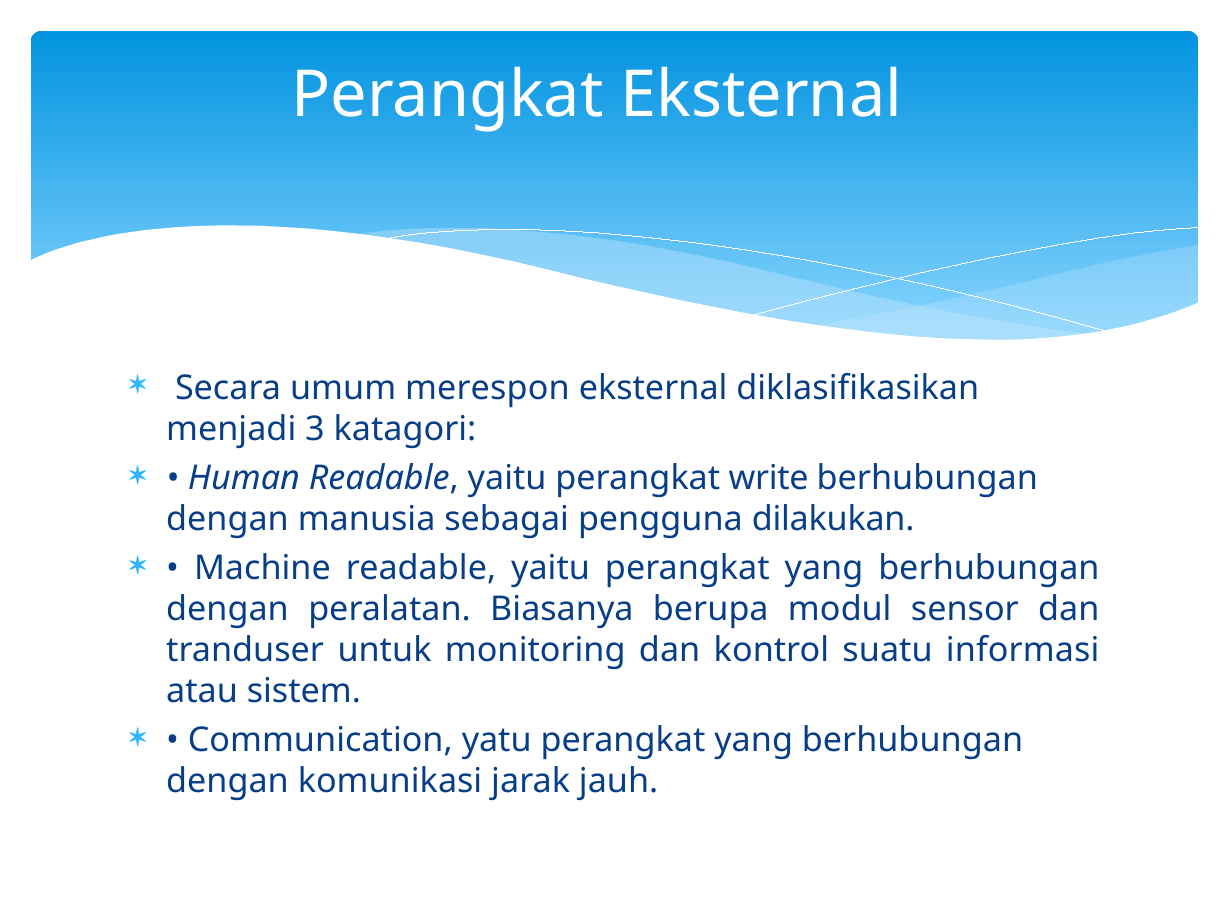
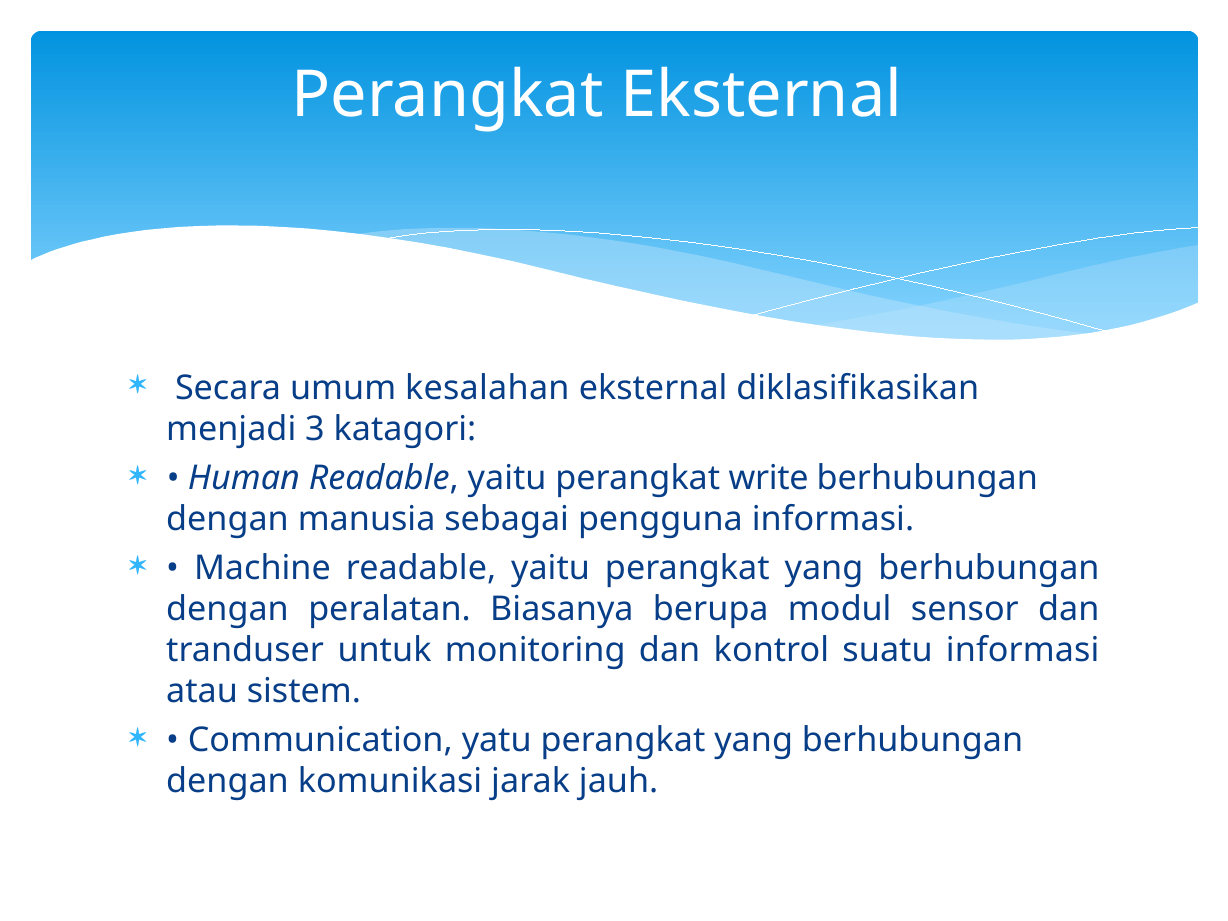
merespon: merespon -> kesalahan
pengguna dilakukan: dilakukan -> informasi
